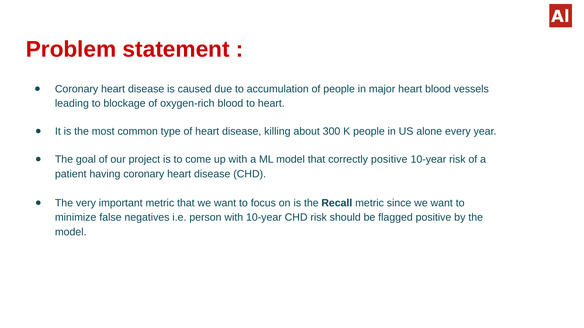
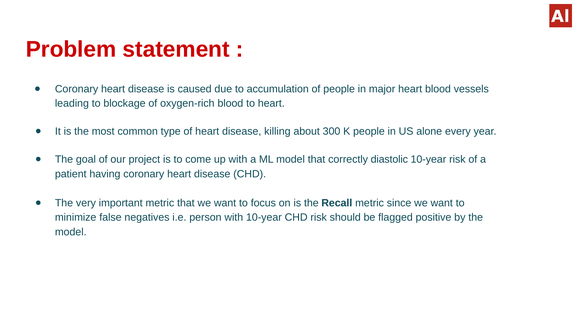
correctly positive: positive -> diastolic
